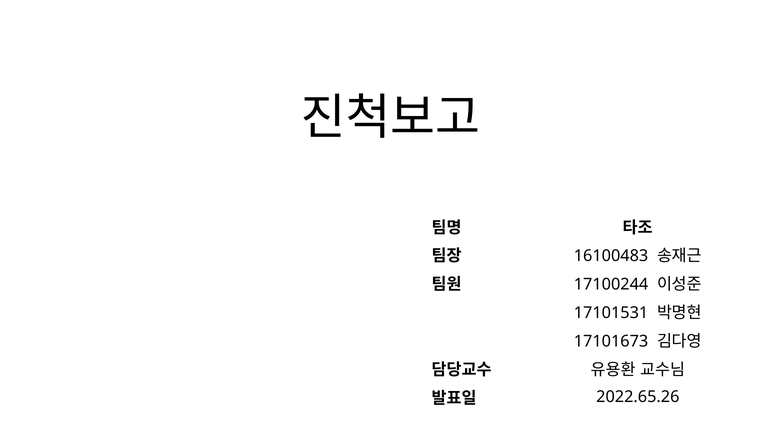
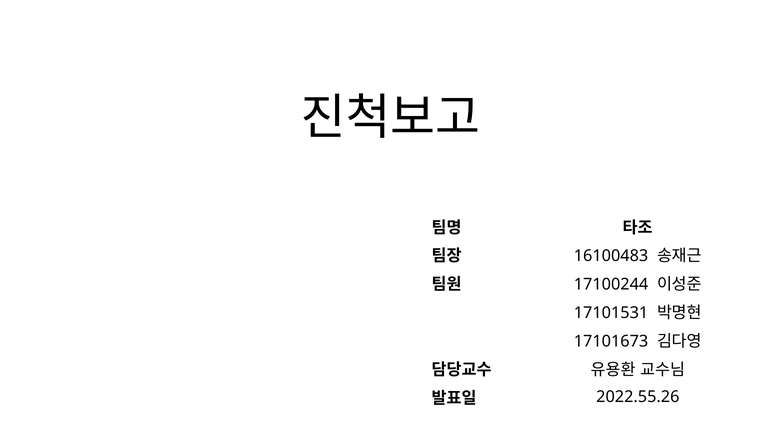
2022.65.26: 2022.65.26 -> 2022.55.26
